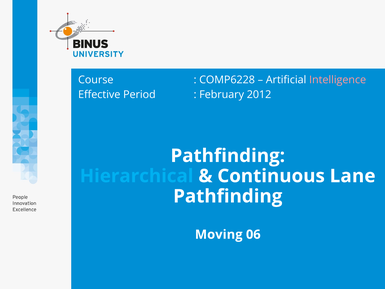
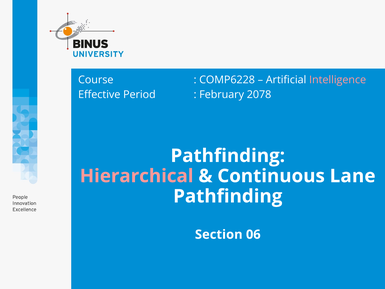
2012: 2012 -> 2078
Hierarchical colour: light blue -> pink
Moving: Moving -> Section
